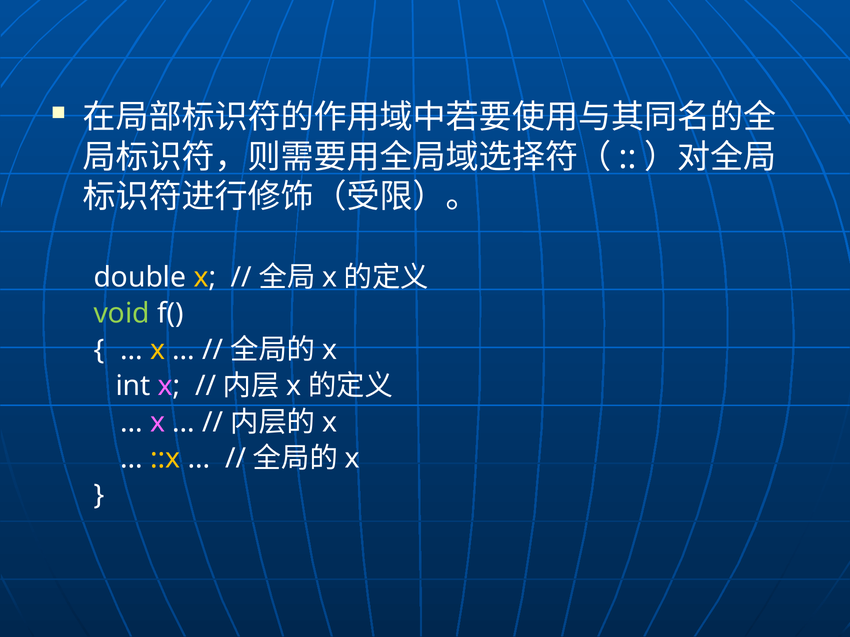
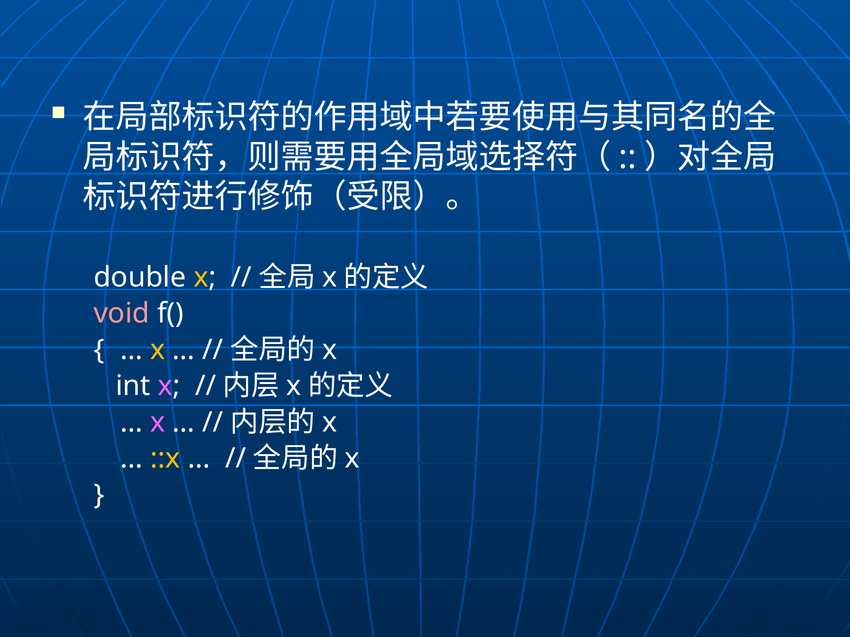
void colour: light green -> pink
